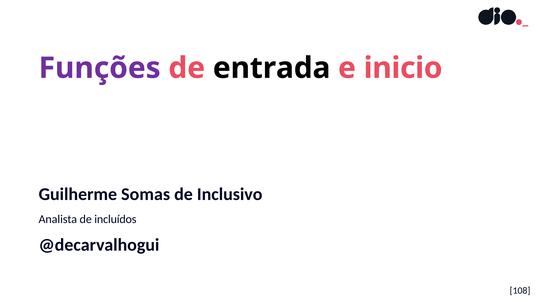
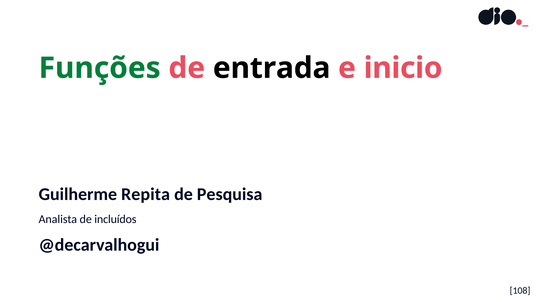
Funções colour: purple -> green
Somas: Somas -> Repita
Inclusivo: Inclusivo -> Pesquisa
